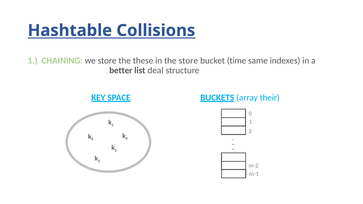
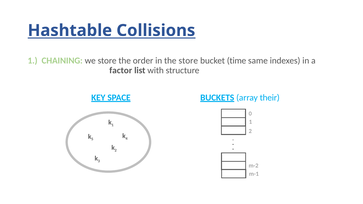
these: these -> order
better: better -> factor
deal: deal -> with
